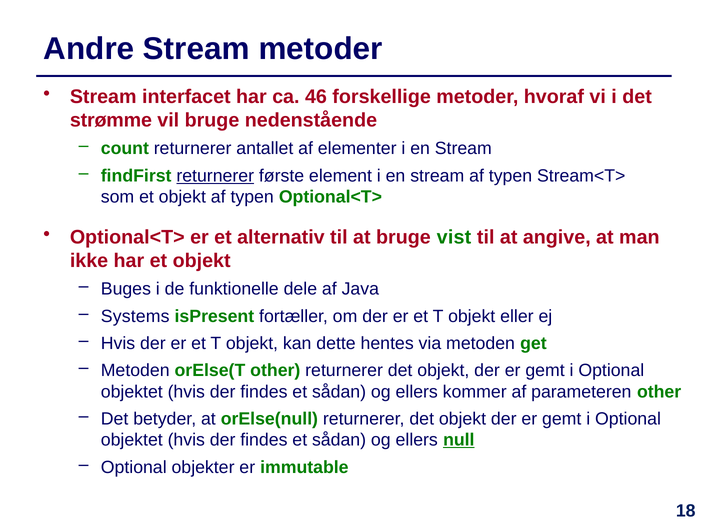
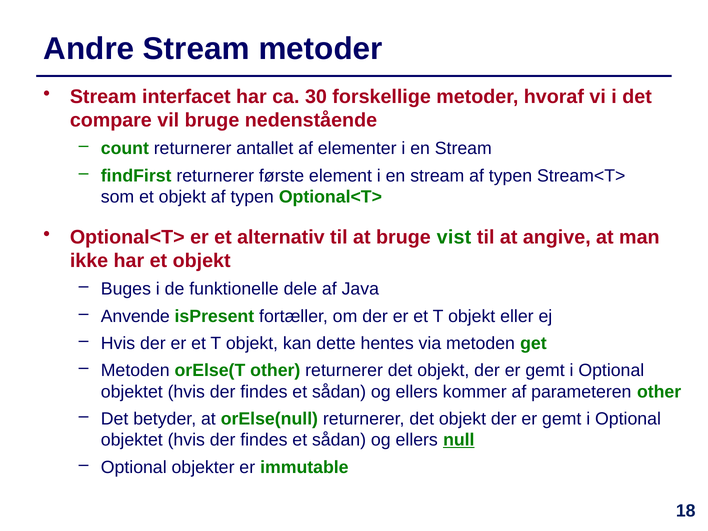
46: 46 -> 30
strømme: strømme -> compare
returnerer at (215, 176) underline: present -> none
Systems: Systems -> Anvende
